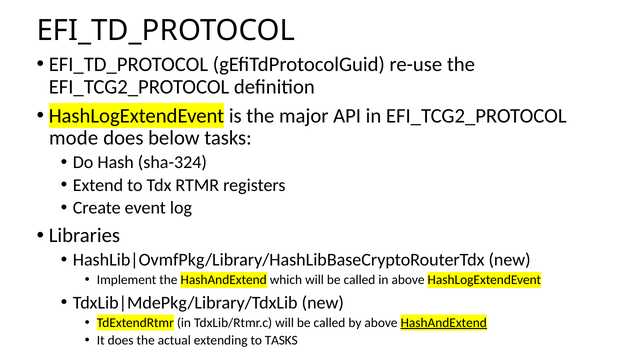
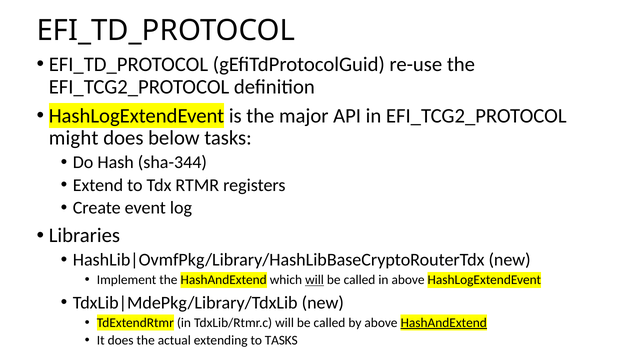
mode: mode -> might
sha-324: sha-324 -> sha-344
will at (315, 280) underline: none -> present
